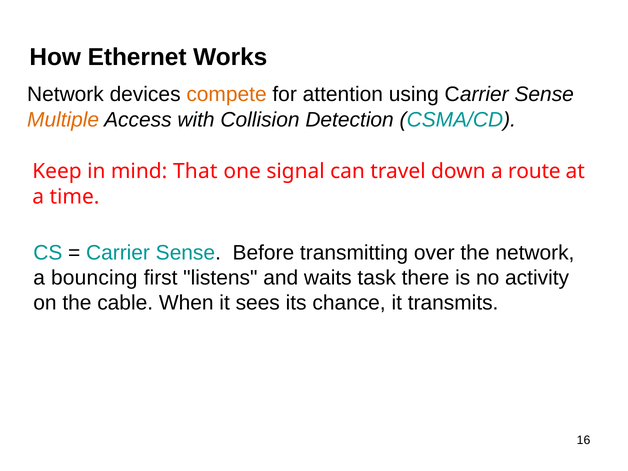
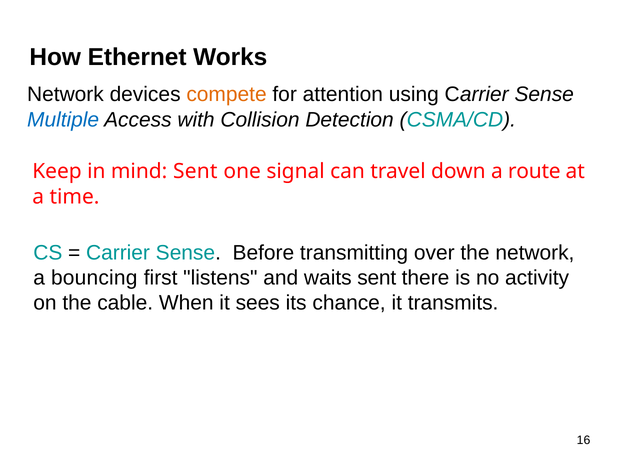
Multiple colour: orange -> blue
mind That: That -> Sent
waits task: task -> sent
